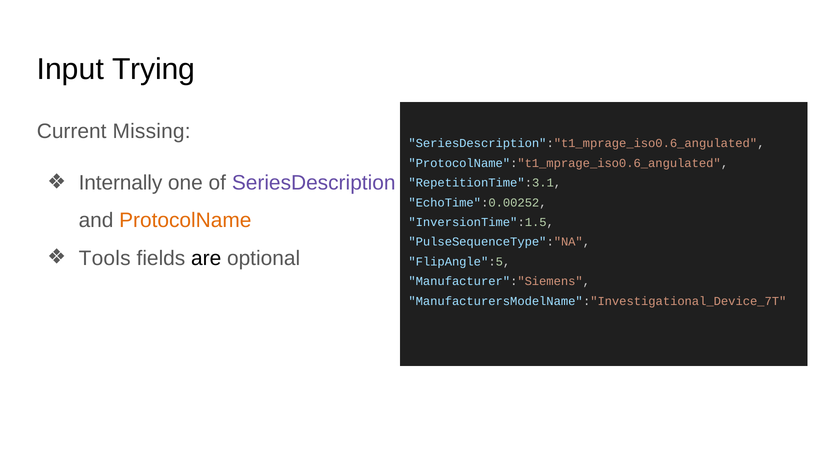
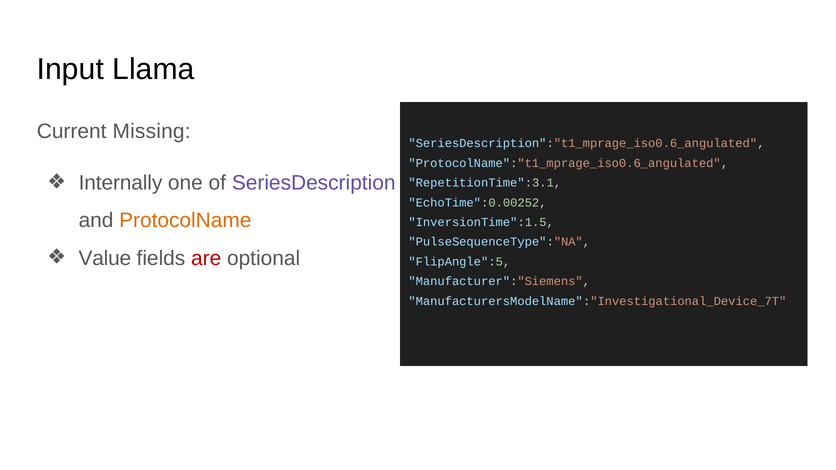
Trying: Trying -> Llama
Tools: Tools -> Value
are colour: black -> red
